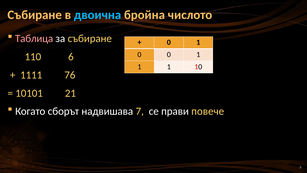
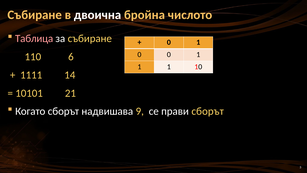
двоична colour: light blue -> white
76: 76 -> 14
7: 7 -> 9
прави повече: повече -> сборът
